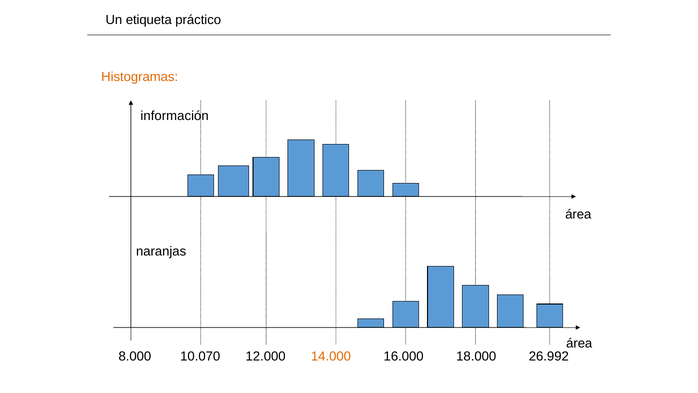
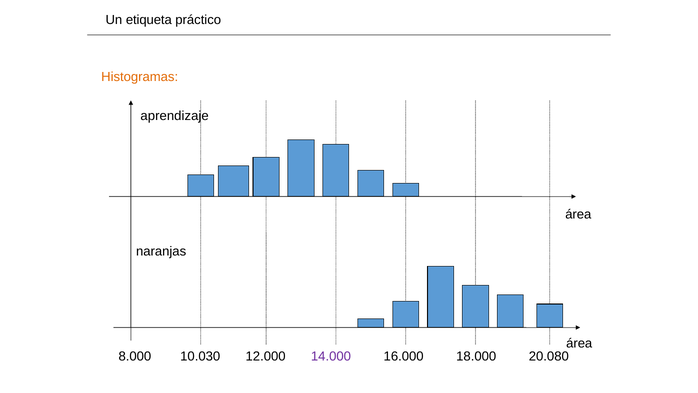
información: información -> aprendizaje
10.070: 10.070 -> 10.030
14.000 colour: orange -> purple
26.992: 26.992 -> 20.080
